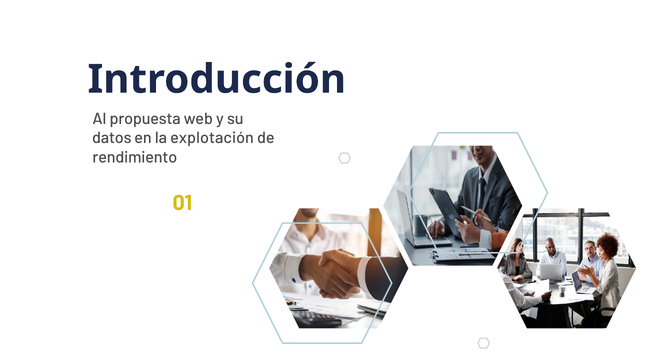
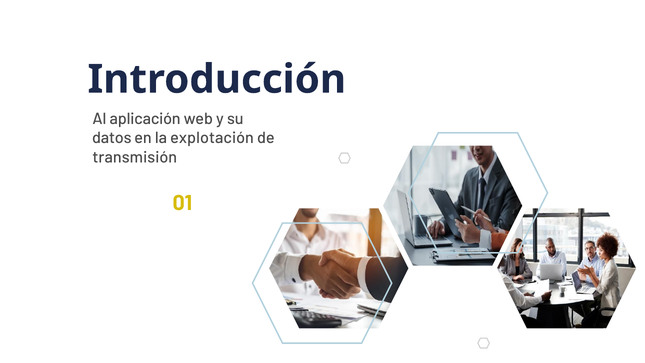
propuesta: propuesta -> aplicación
rendimiento: rendimiento -> transmisión
